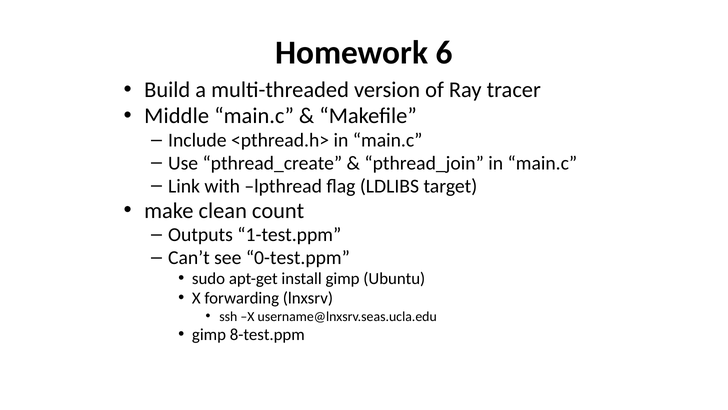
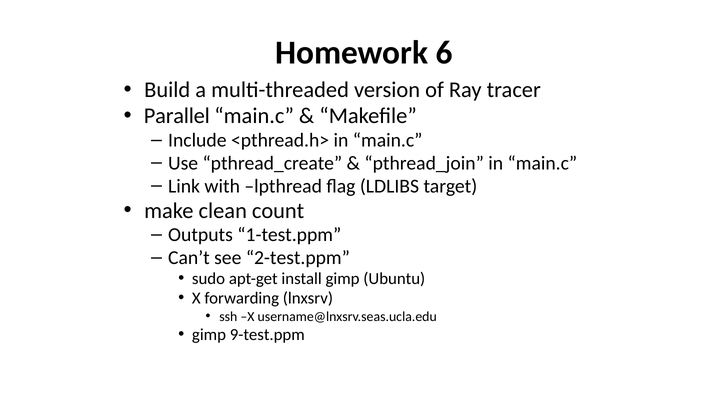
Middle: Middle -> Parallel
0-test.ppm: 0-test.ppm -> 2-test.ppm
8-test.ppm: 8-test.ppm -> 9-test.ppm
